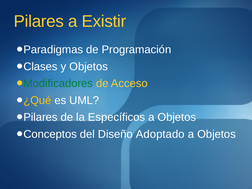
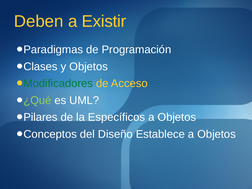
Pilares at (39, 21): Pilares -> Deben
¿Qué colour: yellow -> light green
Adoptado: Adoptado -> Establece
